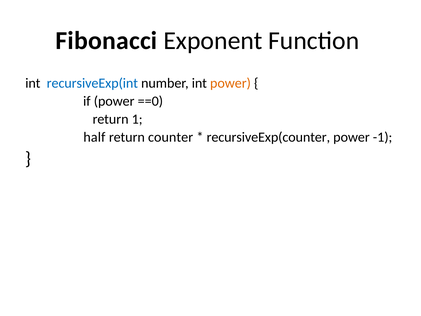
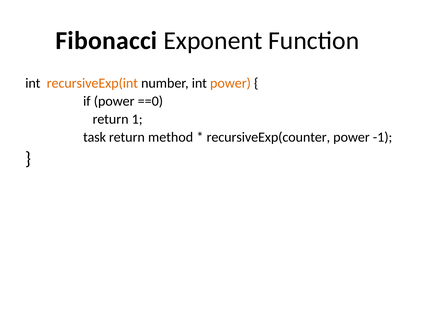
recursiveExp(int colour: blue -> orange
half: half -> task
counter: counter -> method
